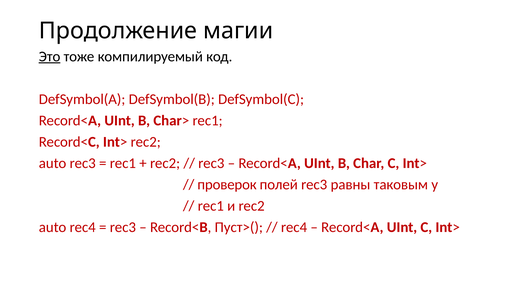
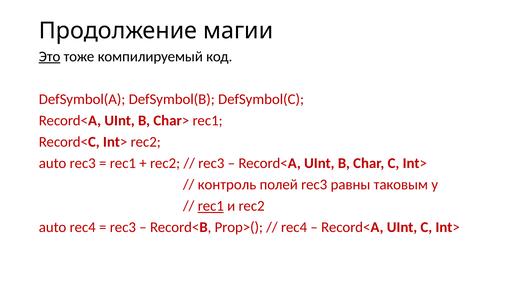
проверок: проверок -> контроль
rec1 at (211, 206) underline: none -> present
Пуст>(: Пуст>( -> Prop>(
